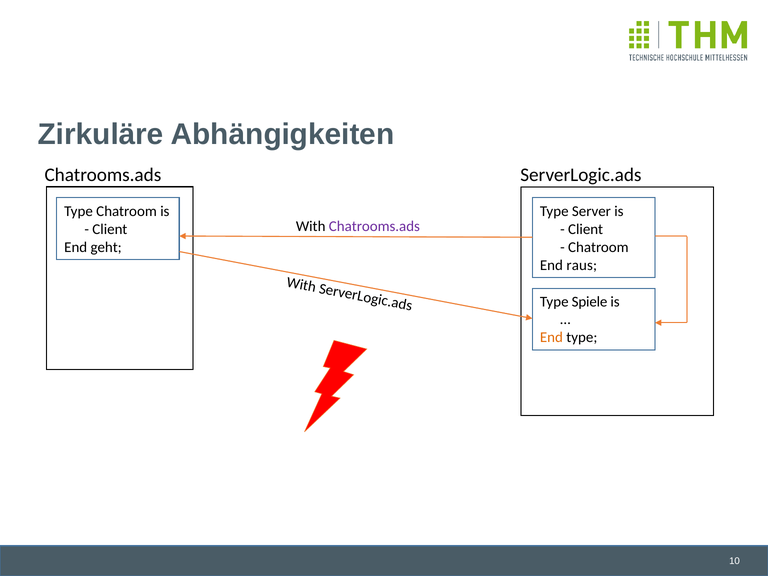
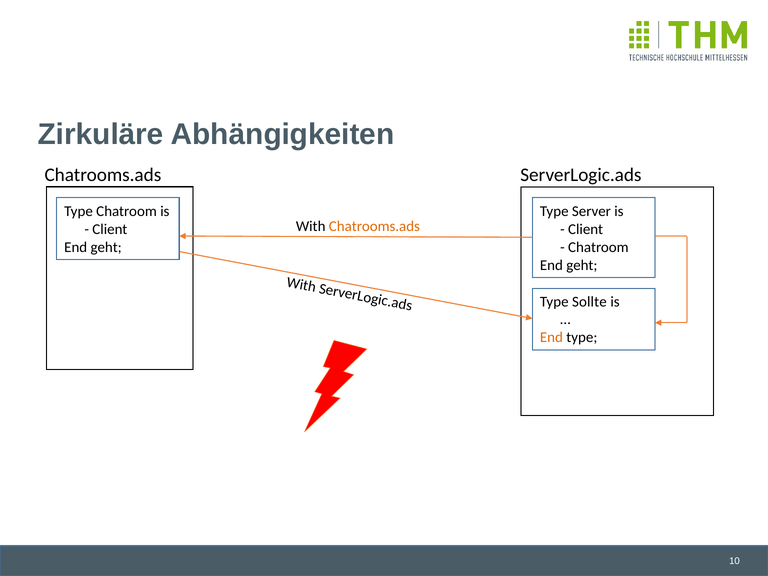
Chatrooms.ads at (374, 226) colour: purple -> orange
raus at (582, 265): raus -> geht
Spiele: Spiele -> Sollte
